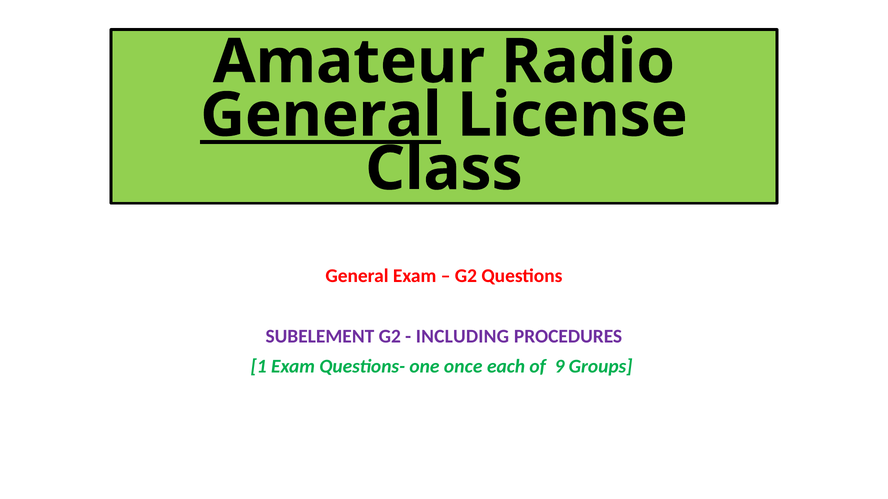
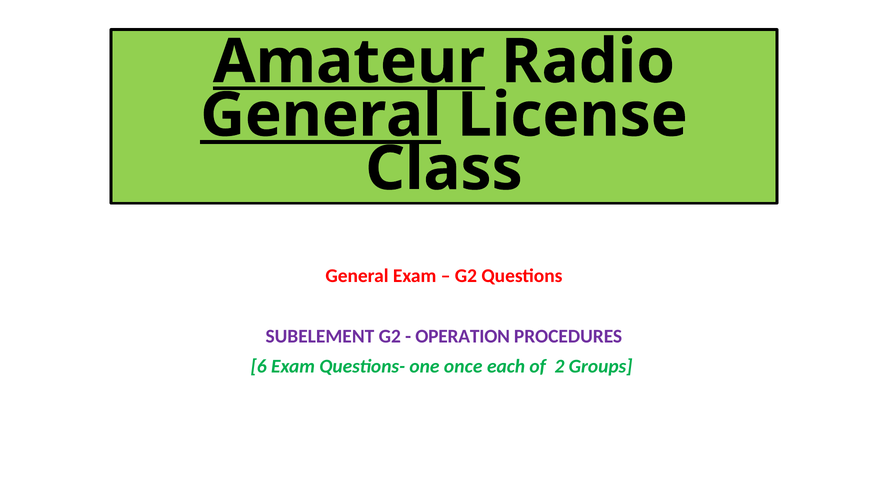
Amateur underline: none -> present
INCLUDING: INCLUDING -> OPERATION
1: 1 -> 6
9: 9 -> 2
